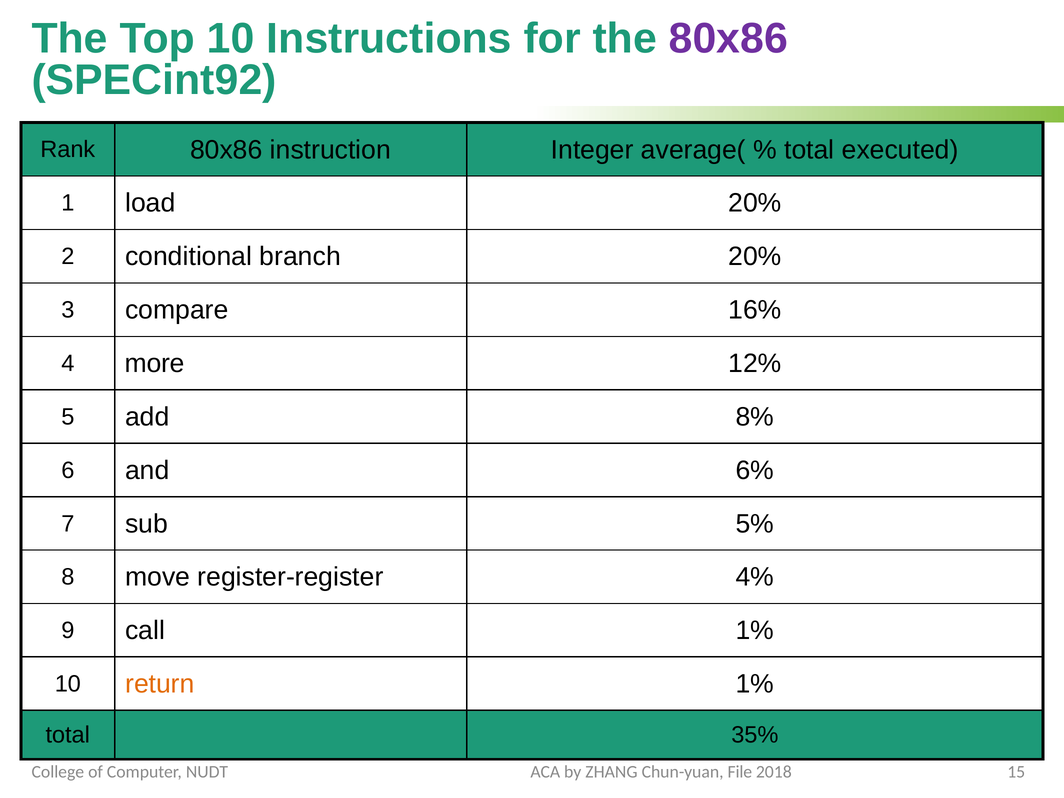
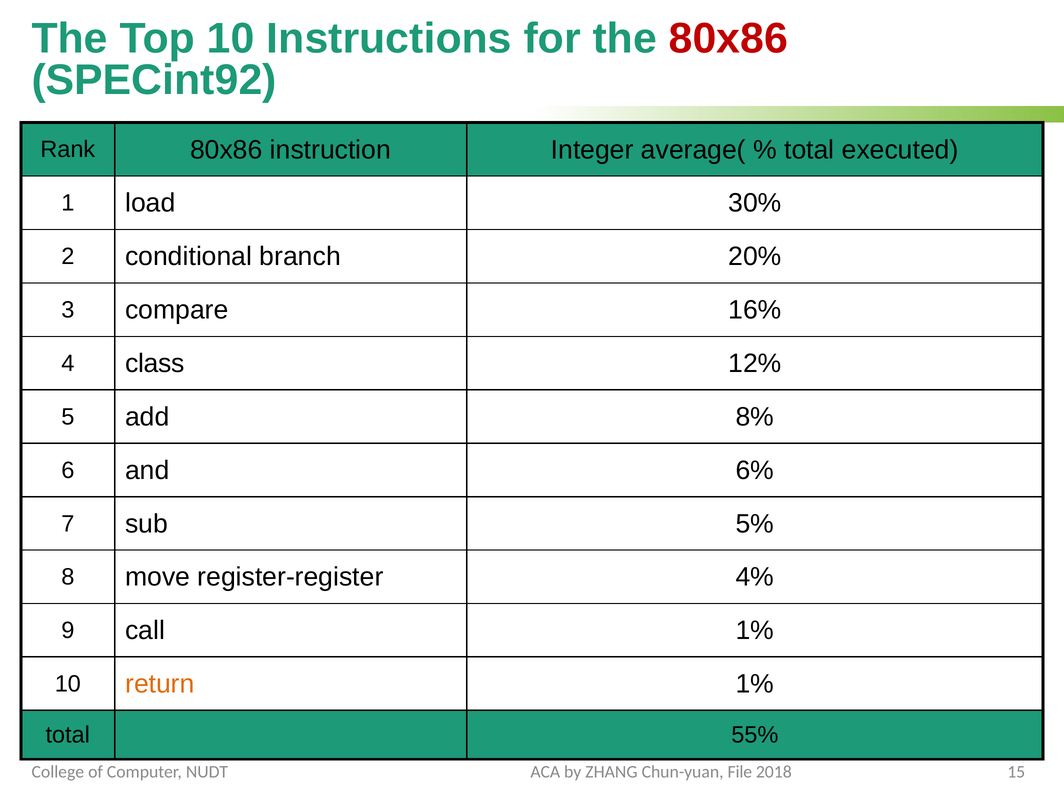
80x86 at (728, 39) colour: purple -> red
load 20%: 20% -> 30%
more: more -> class
35%: 35% -> 55%
